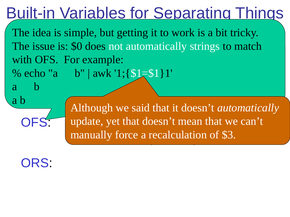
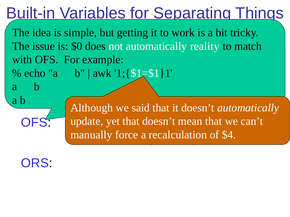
strings: strings -> reality
$3: $3 -> $4
